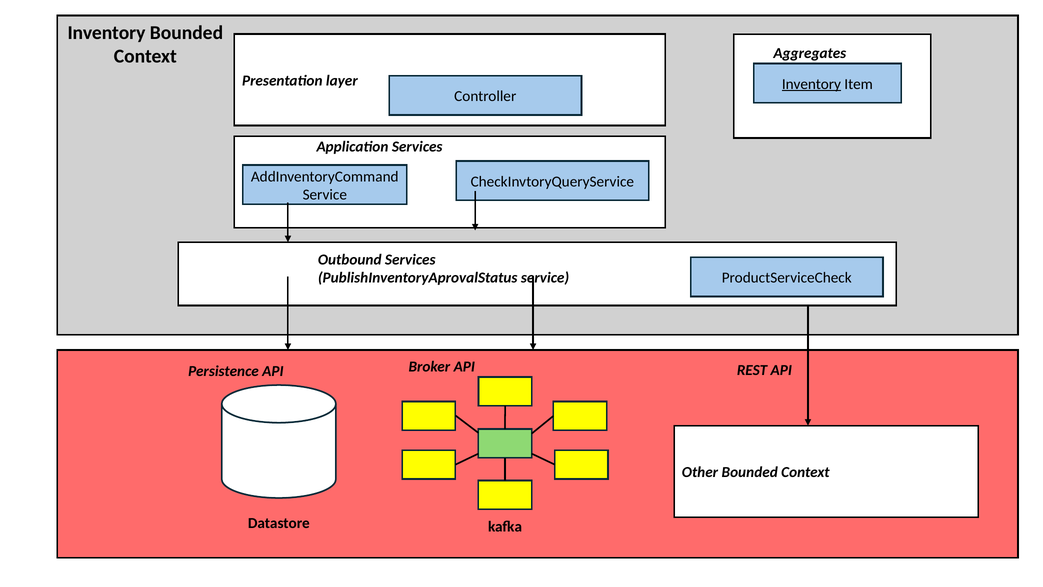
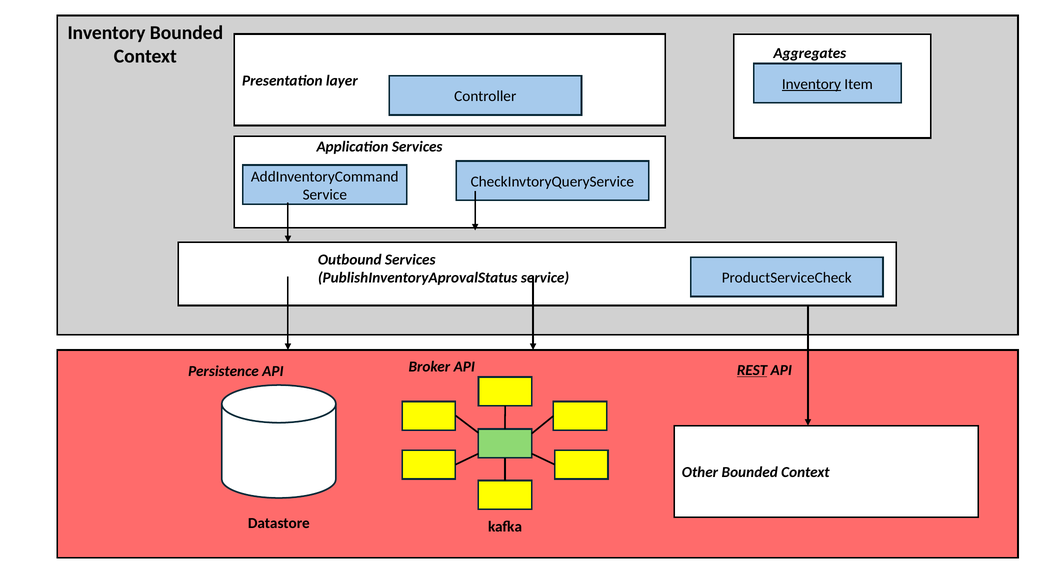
REST underline: none -> present
